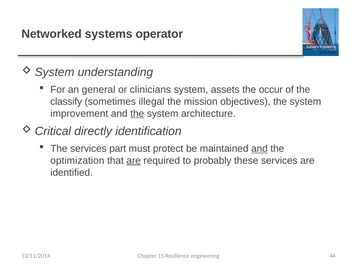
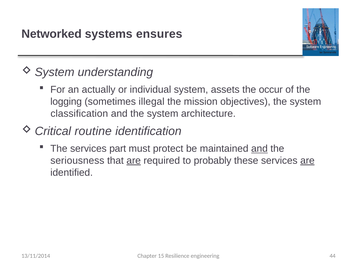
operator: operator -> ensures
general: general -> actually
clinicians: clinicians -> individual
classify: classify -> logging
improvement: improvement -> classification
the at (137, 113) underline: present -> none
directly: directly -> routine
optimization: optimization -> seriousness
are at (307, 160) underline: none -> present
